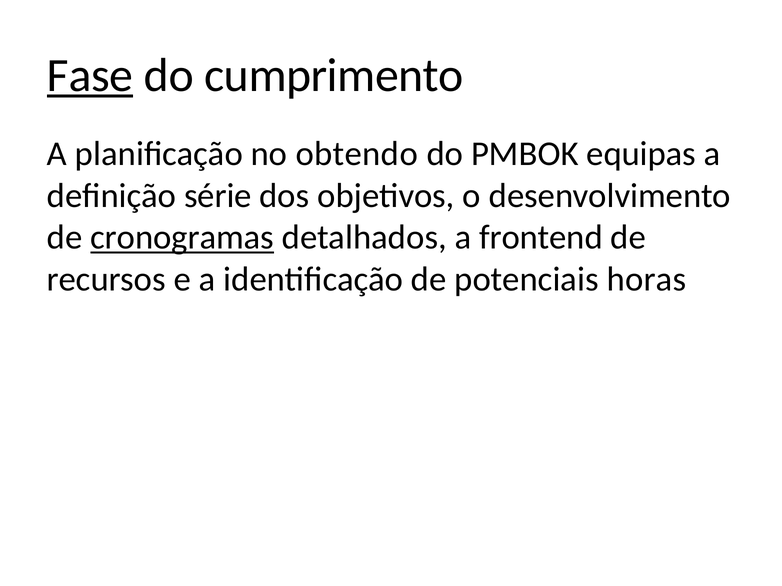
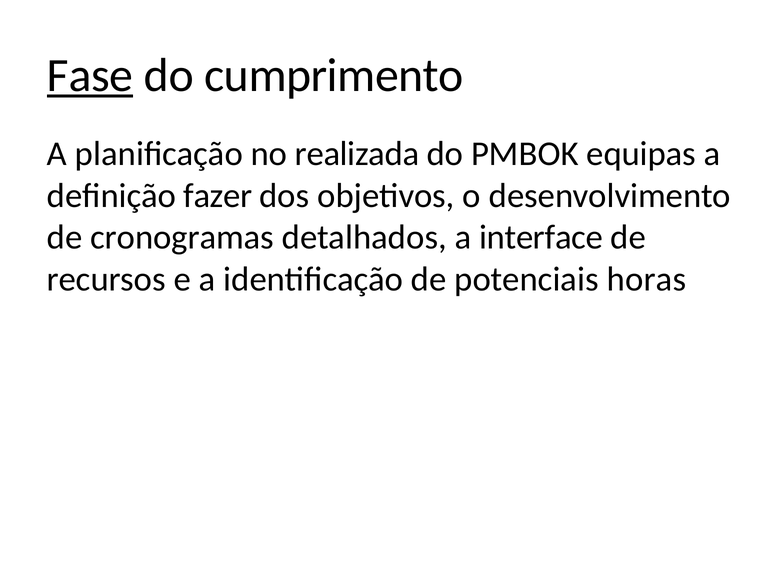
obtendo: obtendo -> realizada
série: série -> fazer
cronogramas underline: present -> none
frontend: frontend -> interface
